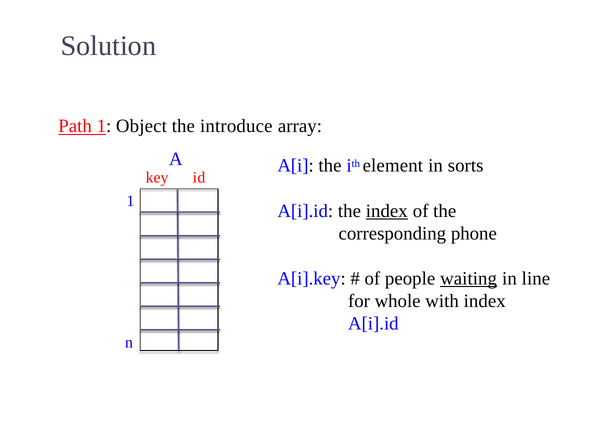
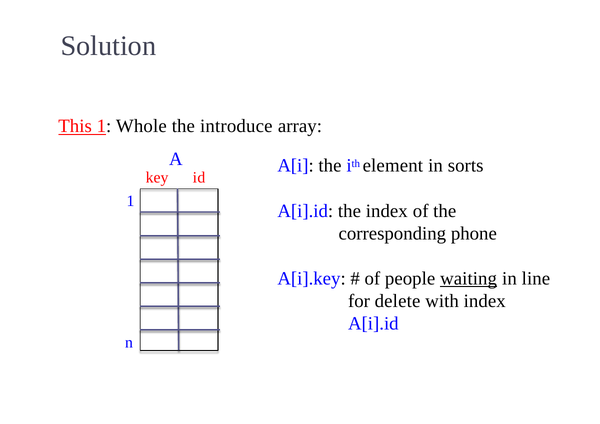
Path: Path -> This
Object: Object -> Whole
index at (387, 211) underline: present -> none
whole: whole -> delete
